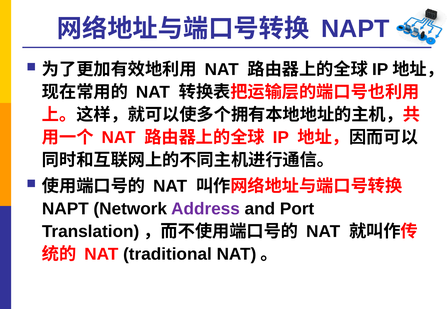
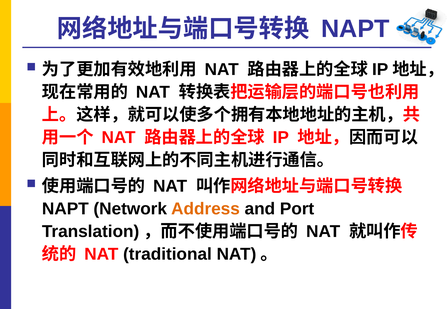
Address colour: purple -> orange
